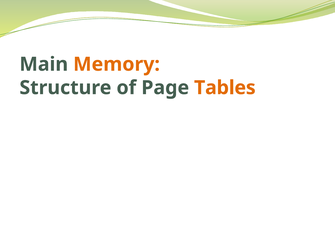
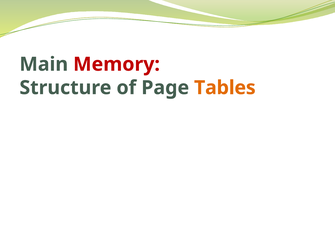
Memory colour: orange -> red
